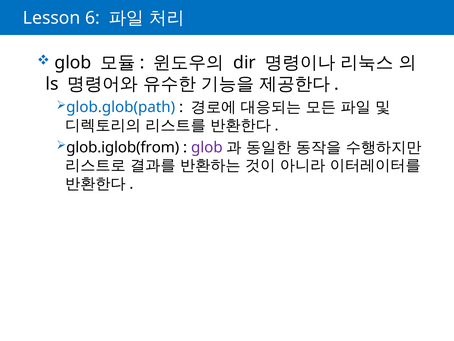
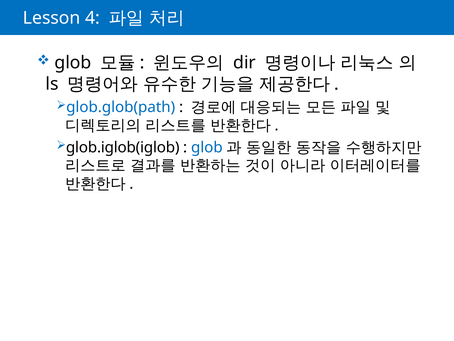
6: 6 -> 4
glob.iglob(from: glob.iglob(from -> glob.iglob(iglob
glob at (207, 147) colour: purple -> blue
